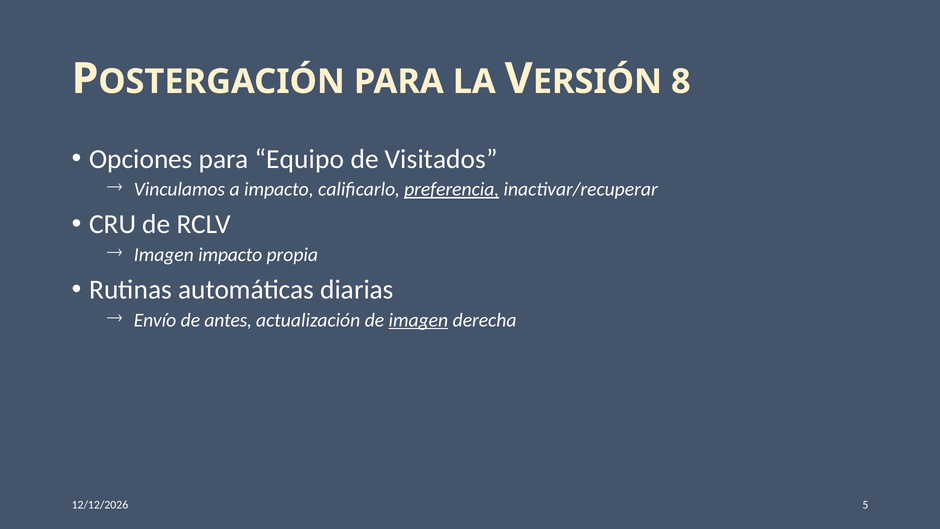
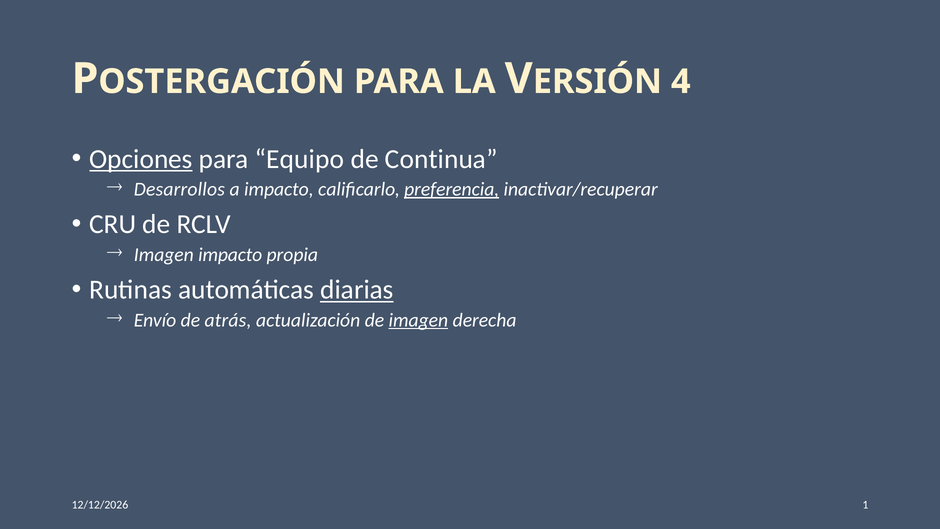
8: 8 -> 4
Opciones underline: none -> present
Visitados: Visitados -> Continua
Vinculamos: Vinculamos -> Desarrollos
diarias underline: none -> present
antes: antes -> atrás
5: 5 -> 1
